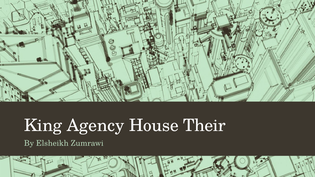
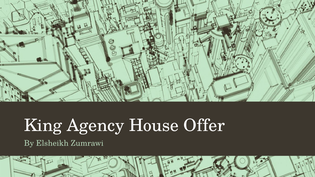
Their: Their -> Offer
